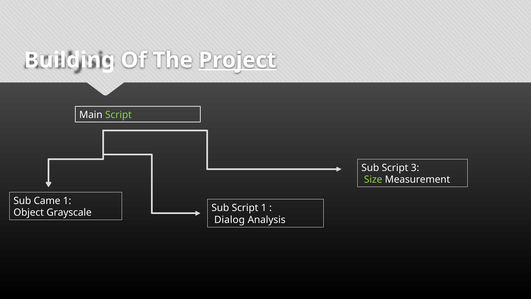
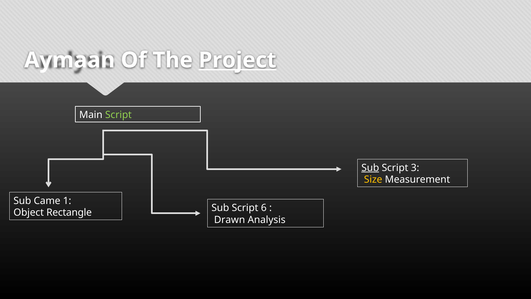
Building: Building -> Aymaan
Sub at (370, 168) underline: none -> present
Size colour: light green -> yellow
Grayscale: Grayscale -> Rectangle
Script 1: 1 -> 6
Dialog: Dialog -> Drawn
